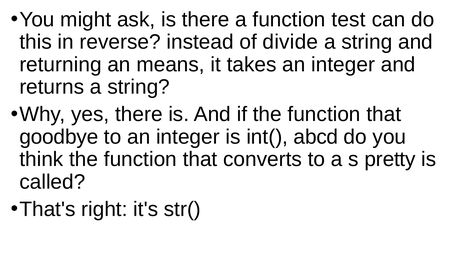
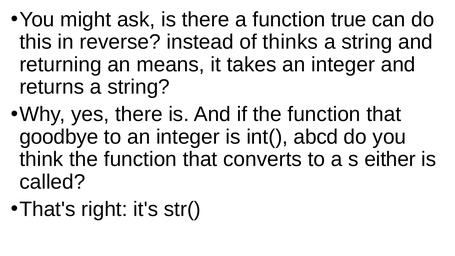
test: test -> true
divide: divide -> thinks
pretty: pretty -> either
